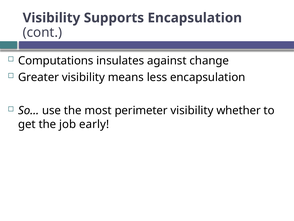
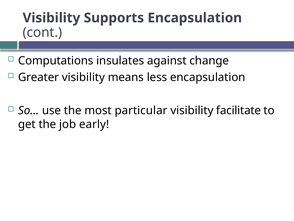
perimeter: perimeter -> particular
whether: whether -> facilitate
